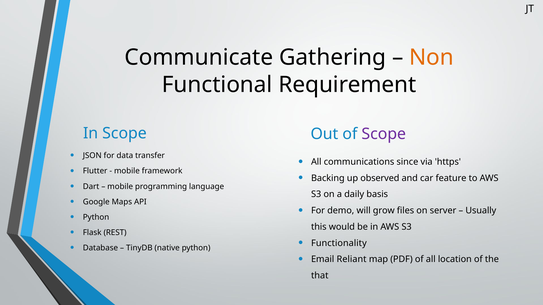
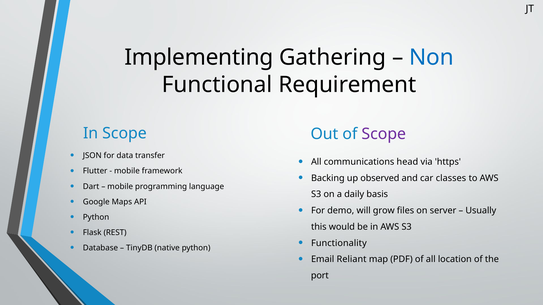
Communicate: Communicate -> Implementing
Non colour: orange -> blue
since: since -> head
feature: feature -> classes
that: that -> port
